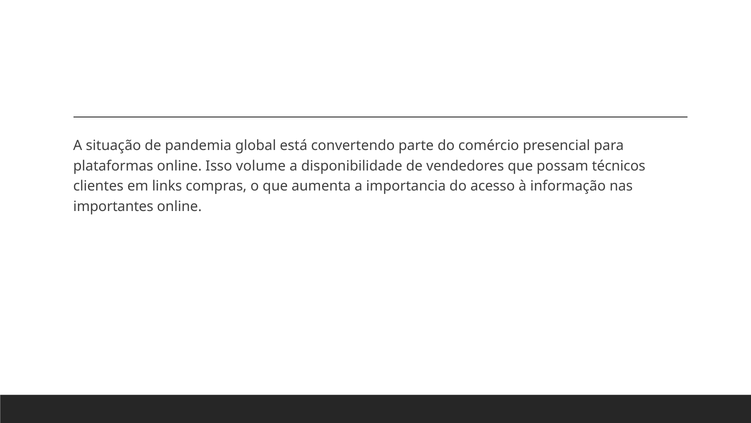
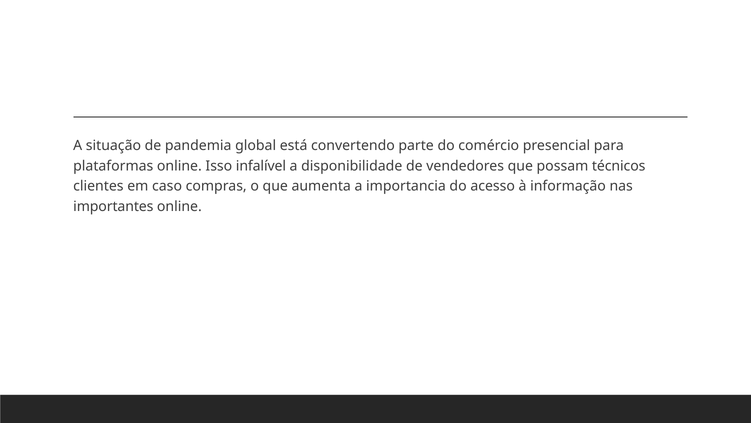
volume: volume -> infalível
links: links -> caso
